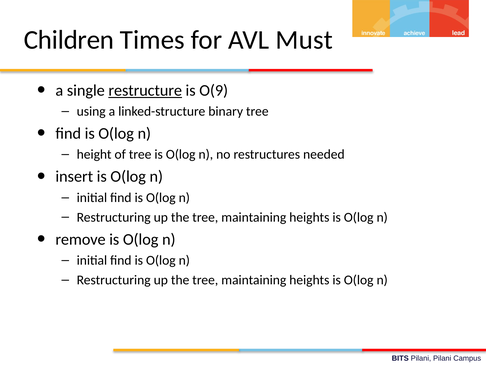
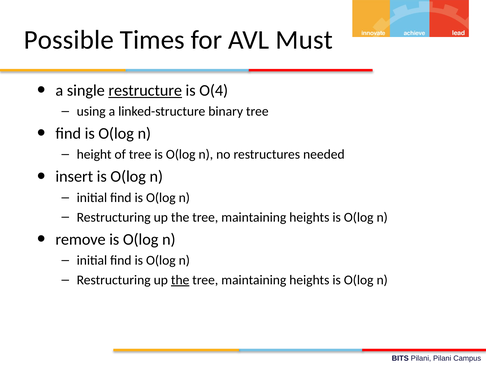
Children: Children -> Possible
O(9: O(9 -> O(4
the at (180, 280) underline: none -> present
